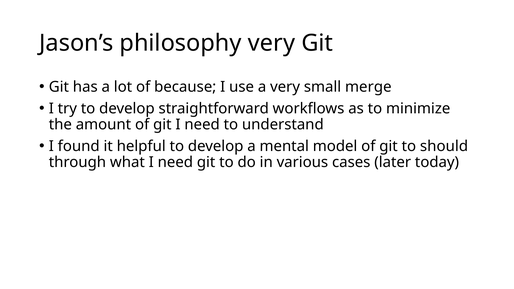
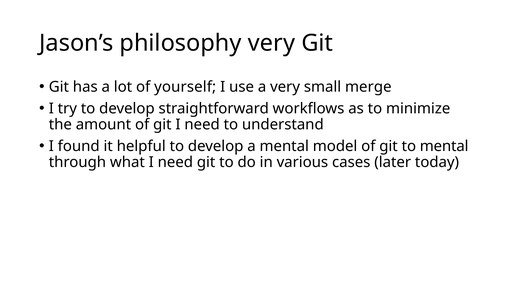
because: because -> yourself
to should: should -> mental
